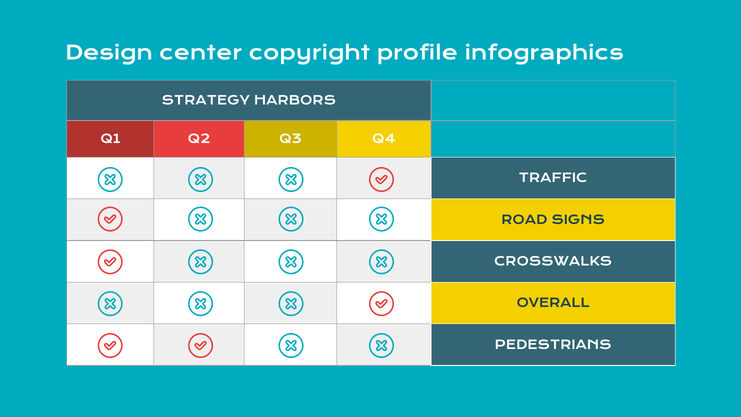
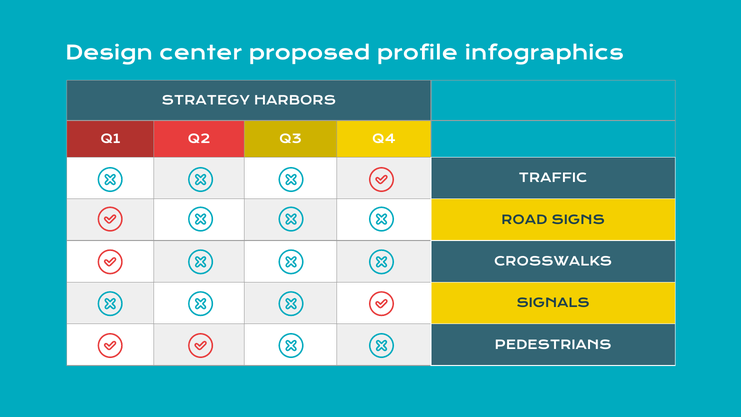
copyright: copyright -> proposed
OVERALL: OVERALL -> SIGNALS
